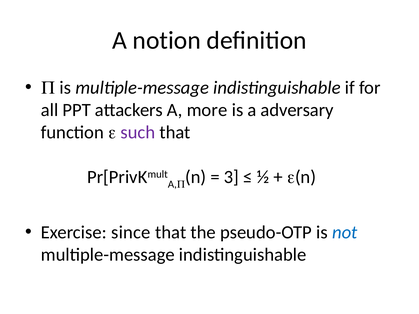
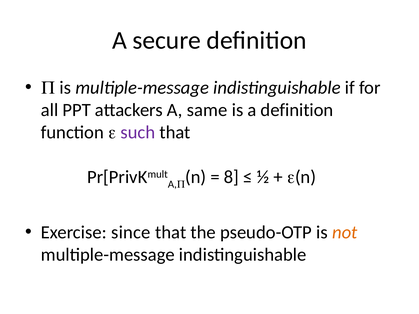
notion: notion -> secure
more: more -> same
a adversary: adversary -> definition
3: 3 -> 8
not colour: blue -> orange
